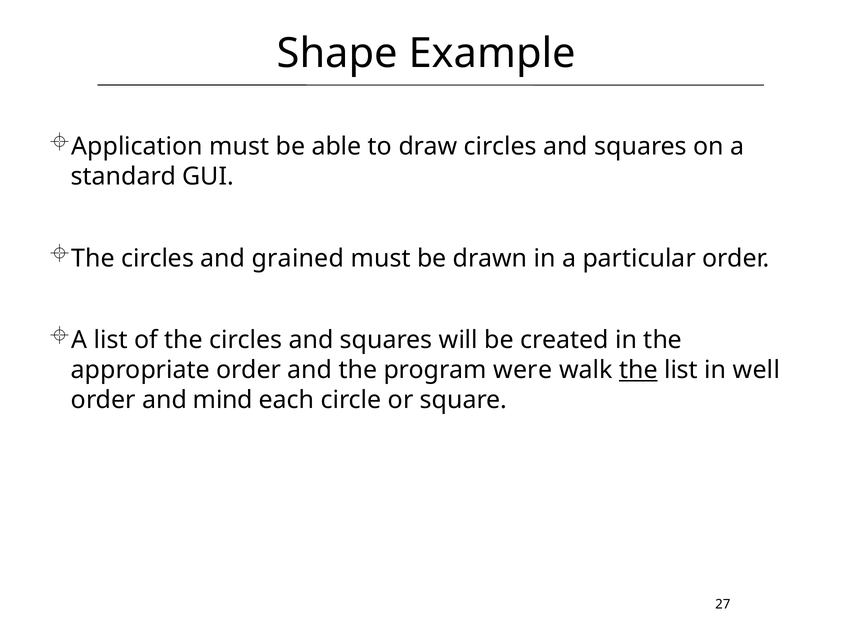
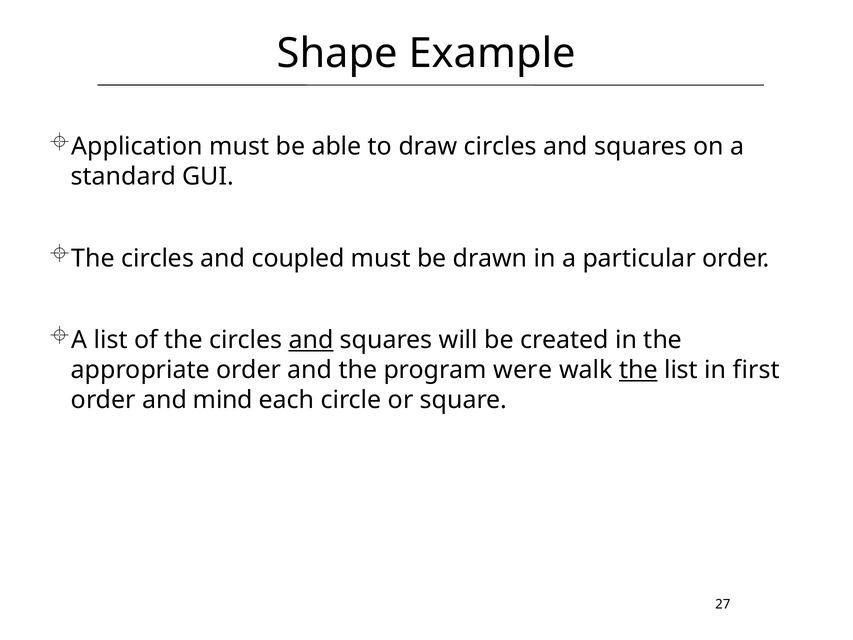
grained: grained -> coupled
and at (311, 340) underline: none -> present
well: well -> first
